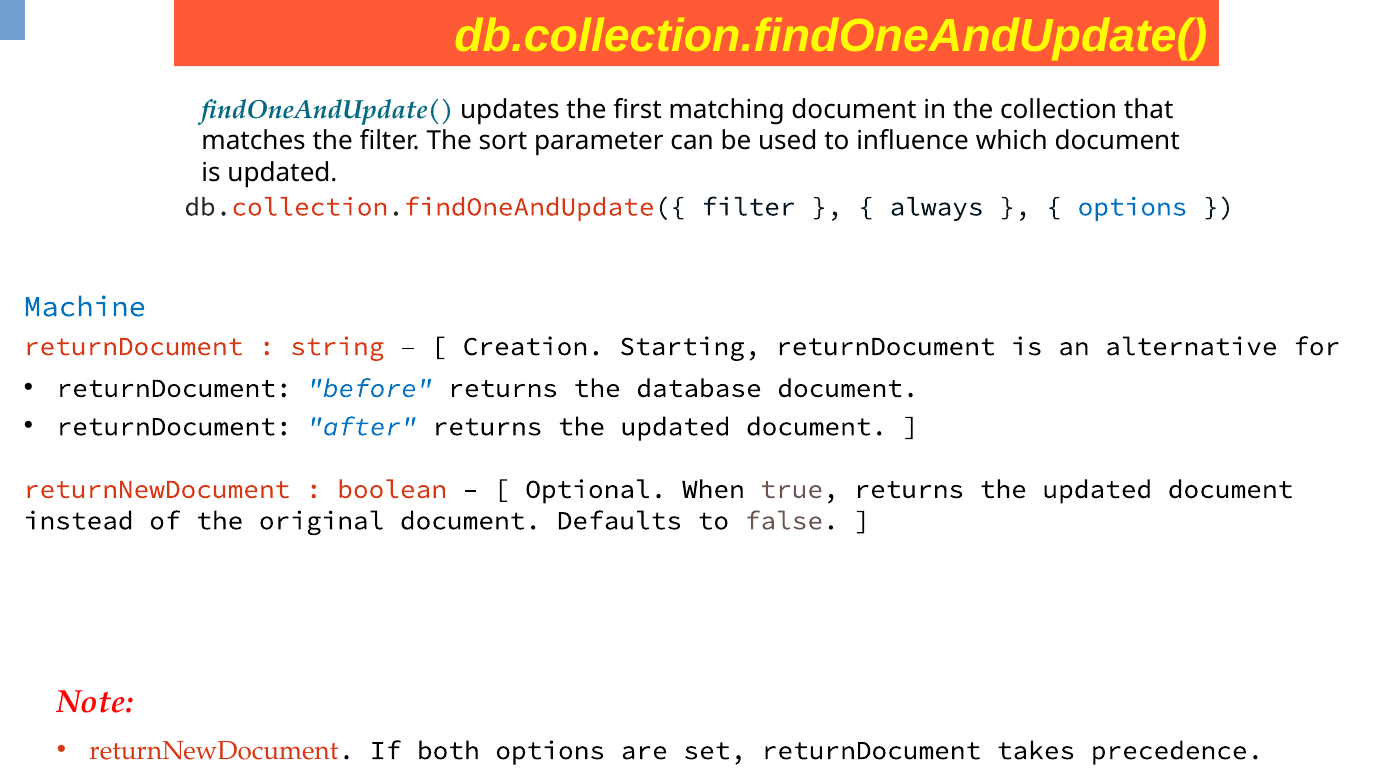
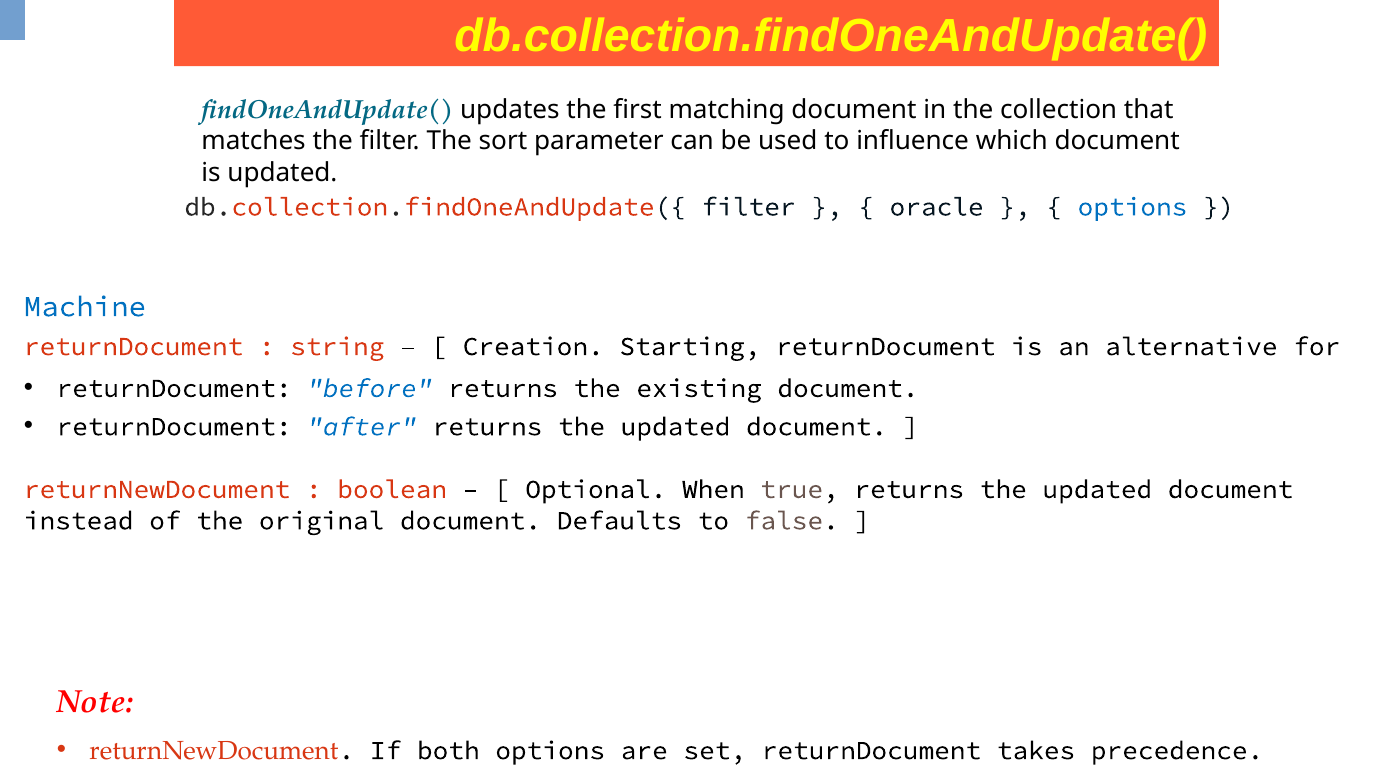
always: always -> oracle
database: database -> existing
